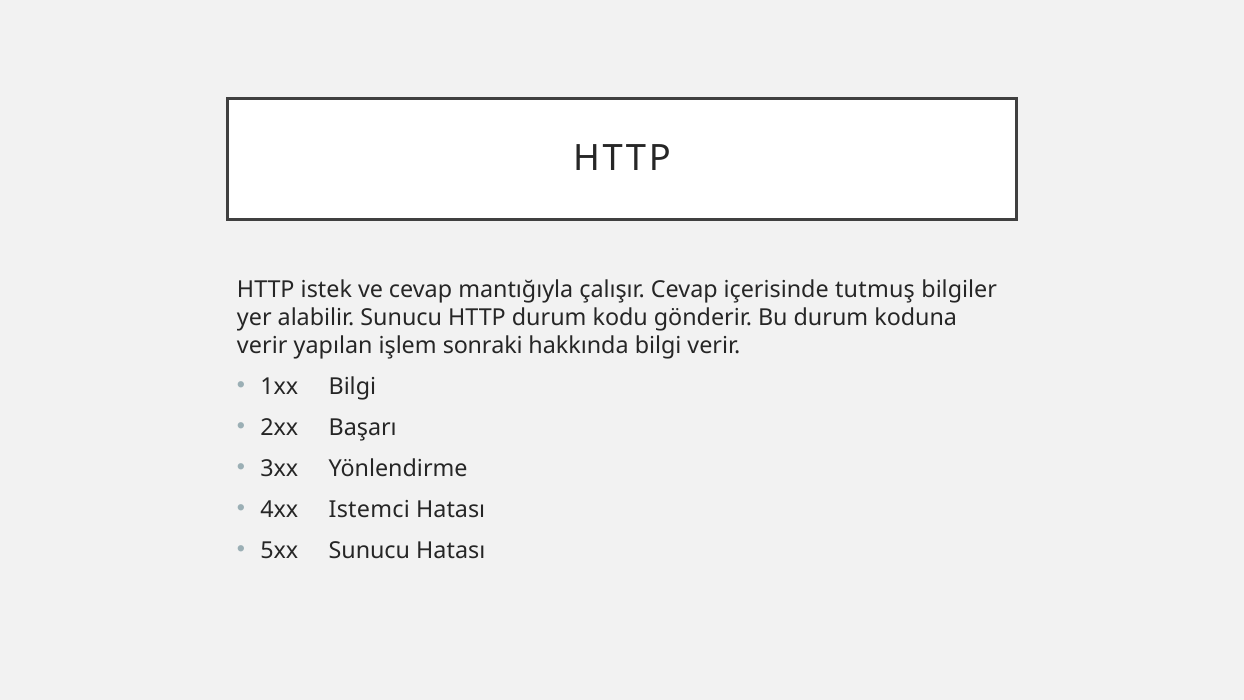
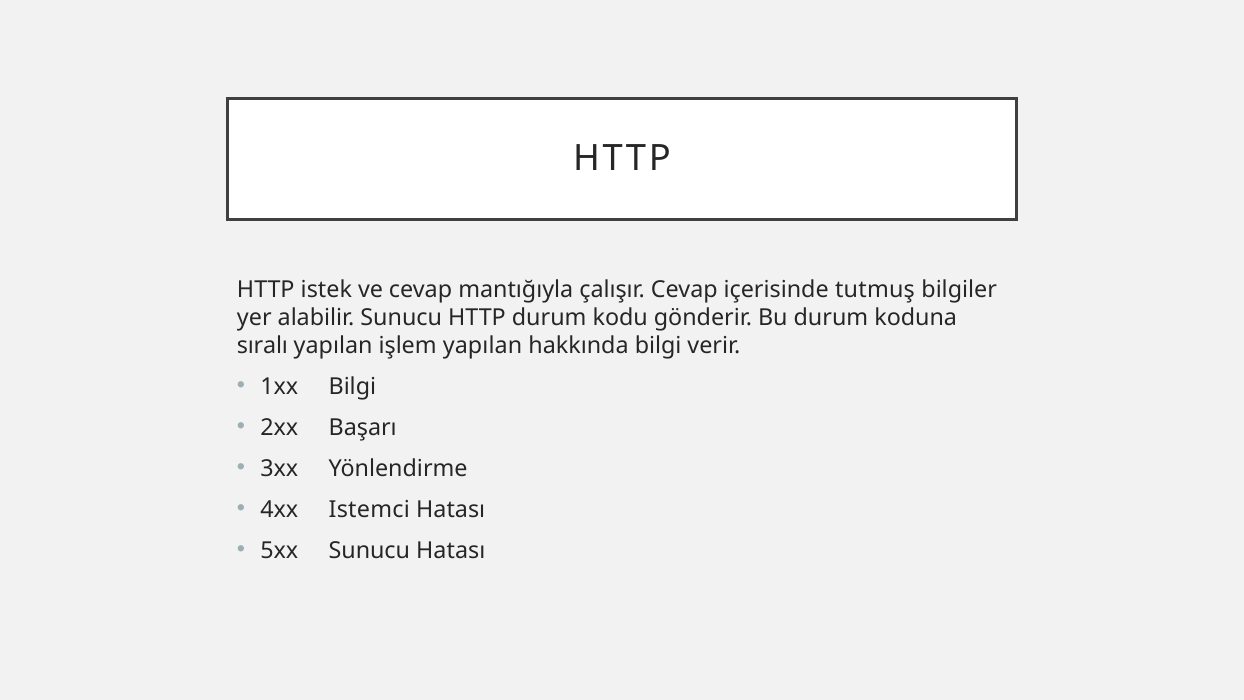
verir at (262, 345): verir -> sıralı
işlem sonraki: sonraki -> yapılan
